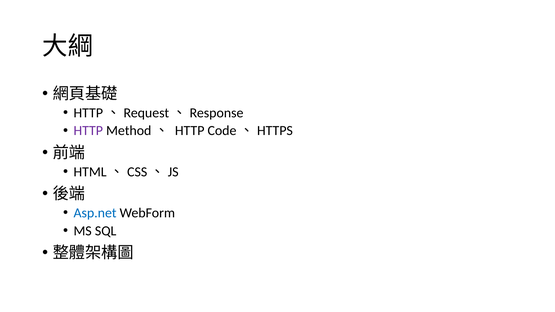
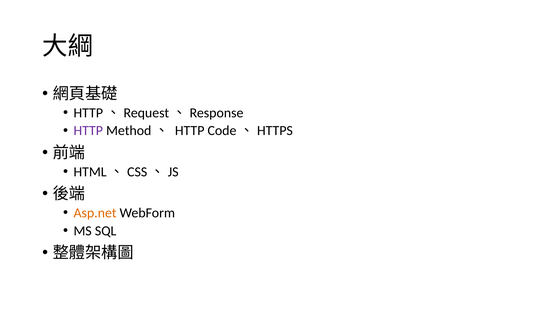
Asp.net colour: blue -> orange
